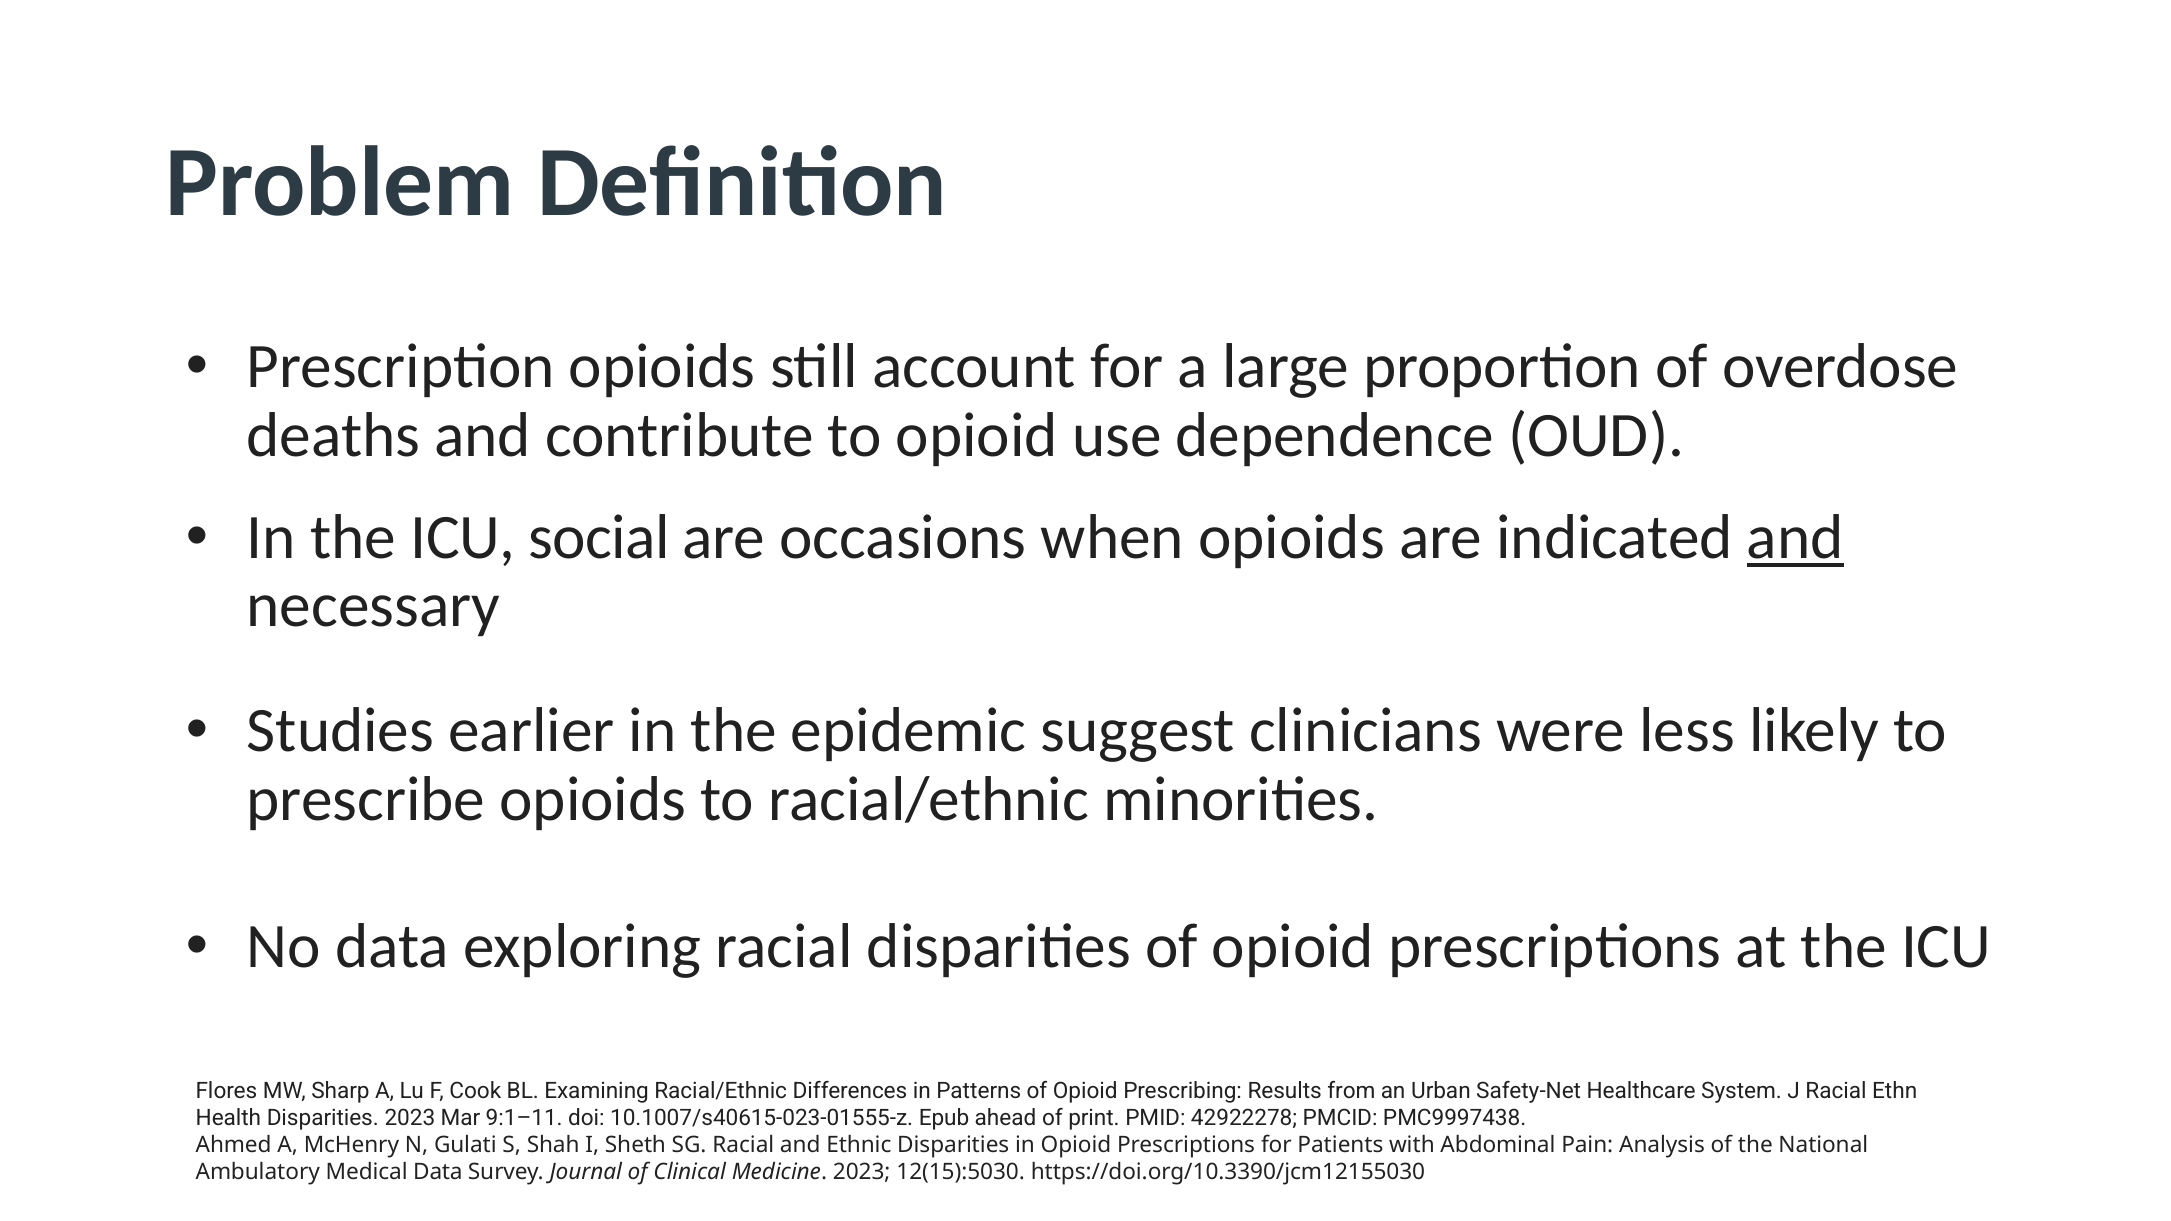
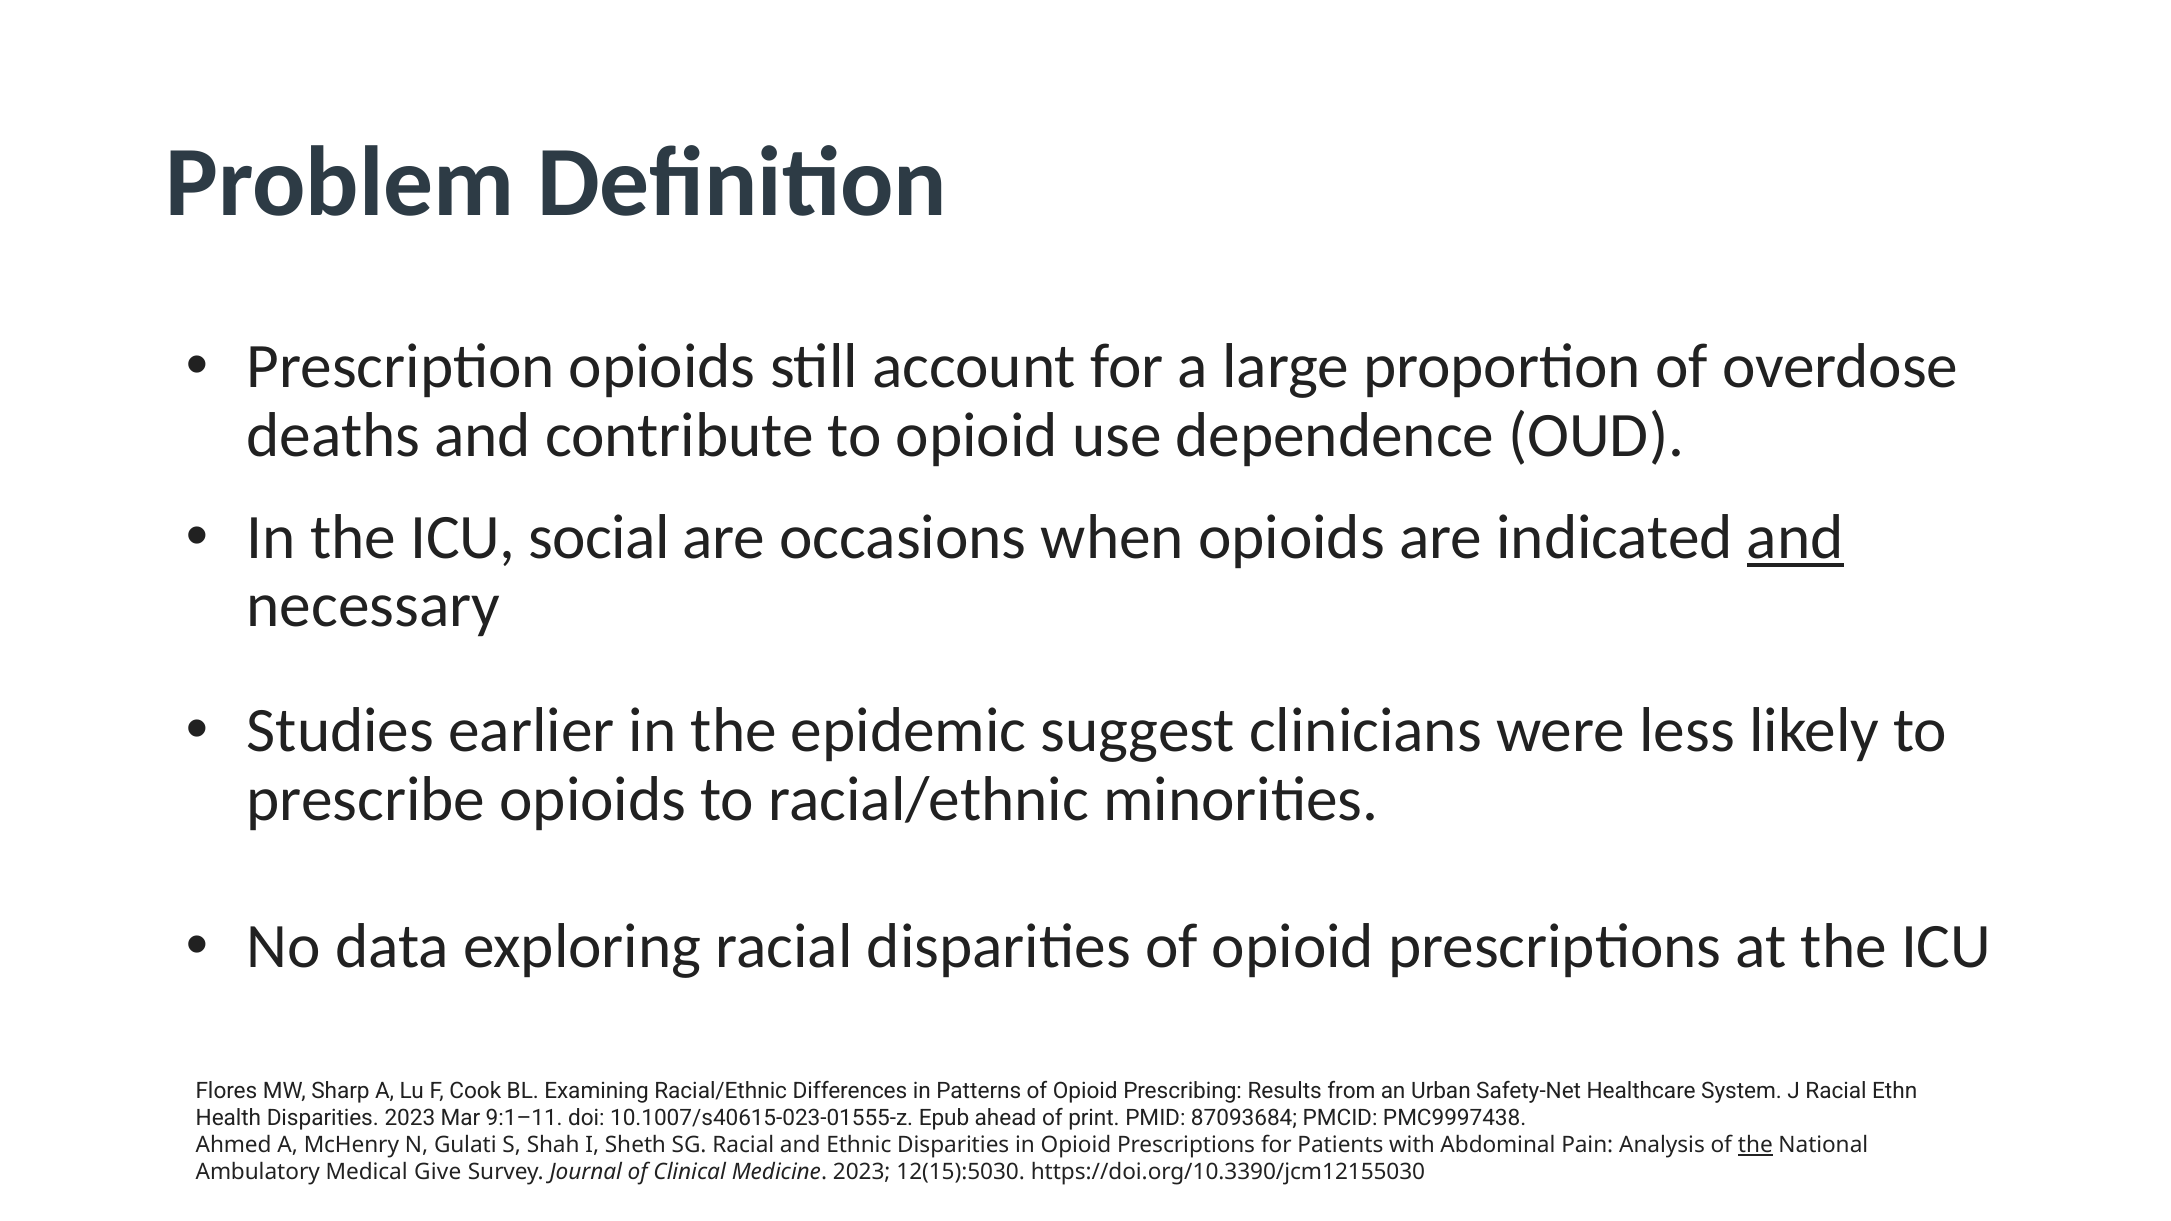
42922278: 42922278 -> 87093684
the at (1755, 1145) underline: none -> present
Medical Data: Data -> Give
